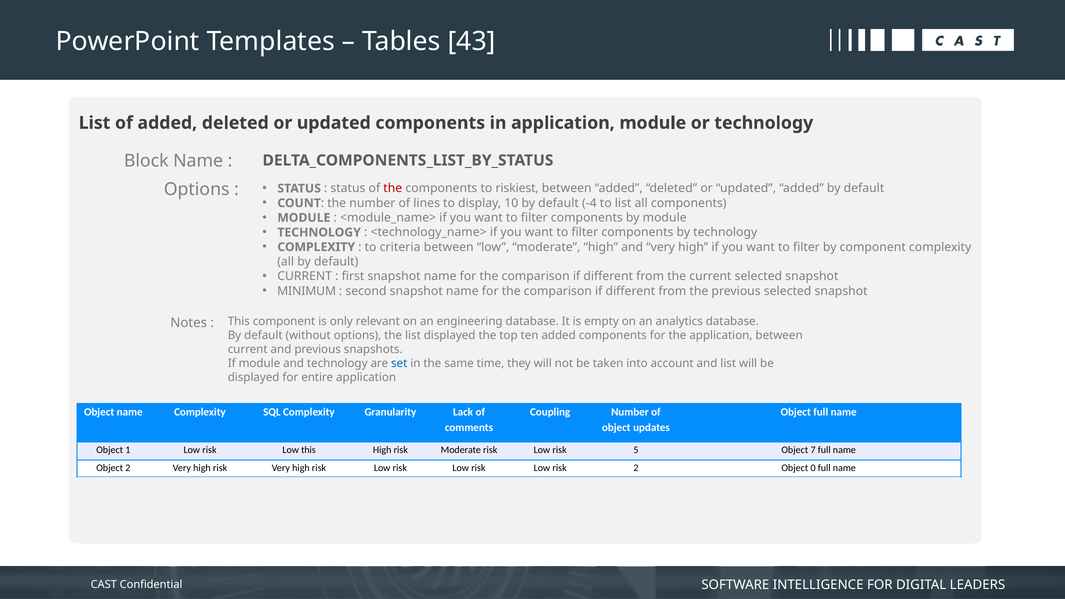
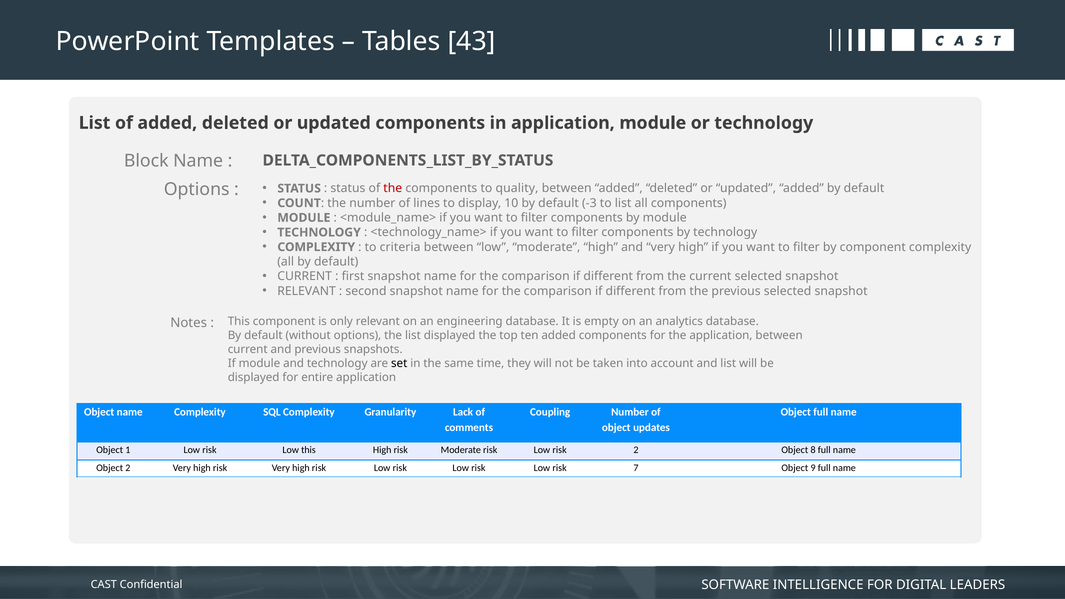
riskiest: riskiest -> quality
-4: -4 -> -3
MINIMUM at (307, 291): MINIMUM -> RELEVANT
set colour: blue -> black
risk 5: 5 -> 2
7: 7 -> 8
risk 2: 2 -> 7
0: 0 -> 9
